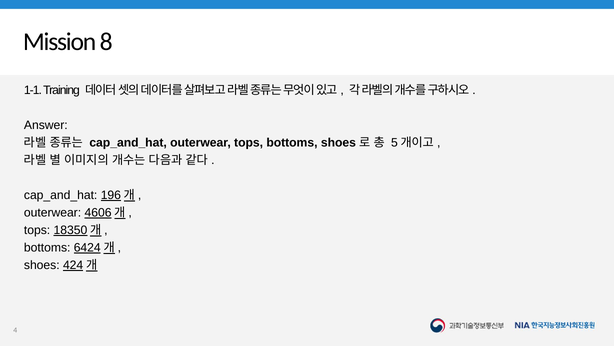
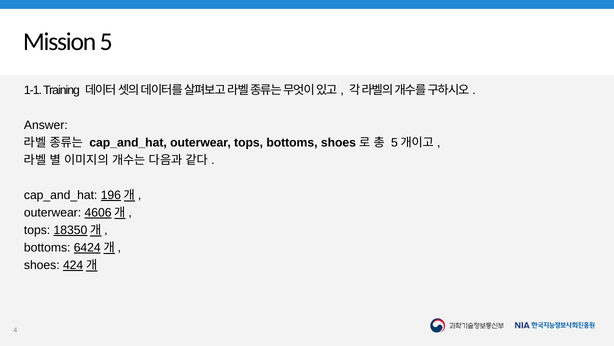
8: 8 -> 5
